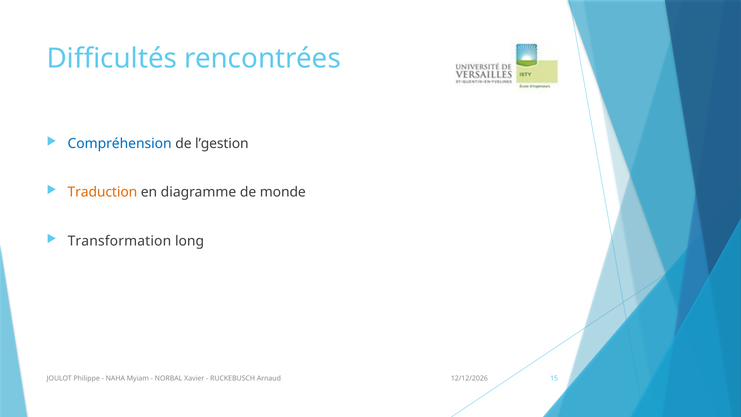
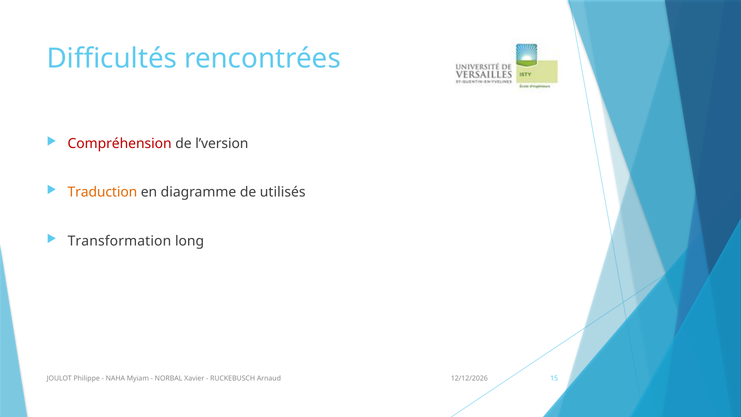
Compréhension colour: blue -> red
l’gestion: l’gestion -> l’version
monde: monde -> utilisés
